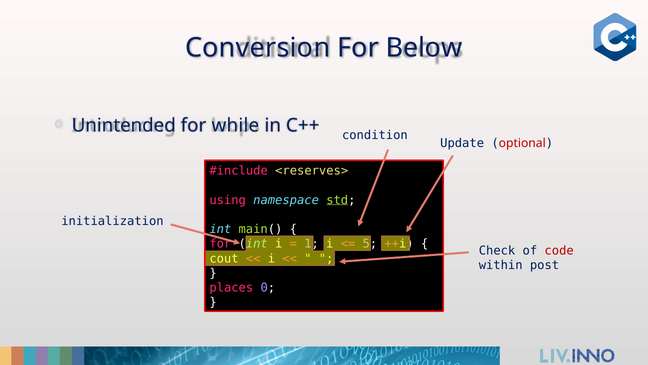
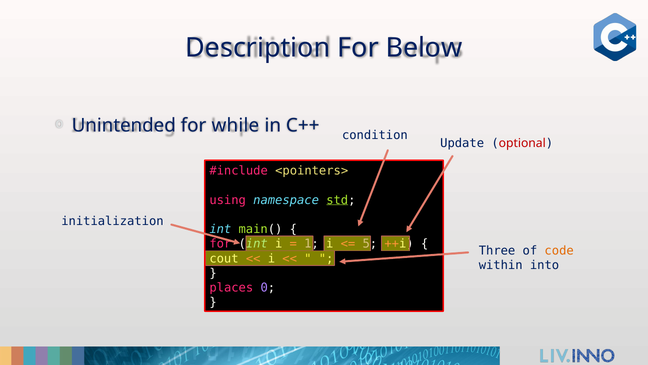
Conversion: Conversion -> Description
<reserves>: <reserves> -> <pointers>
Check: Check -> Three
code colour: red -> orange
post: post -> into
